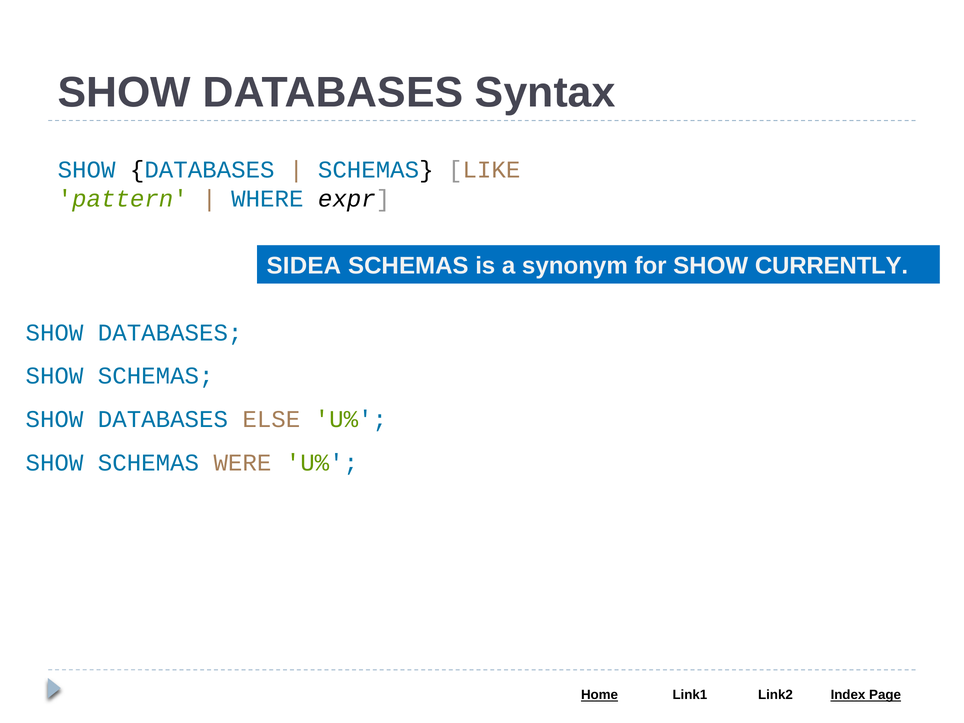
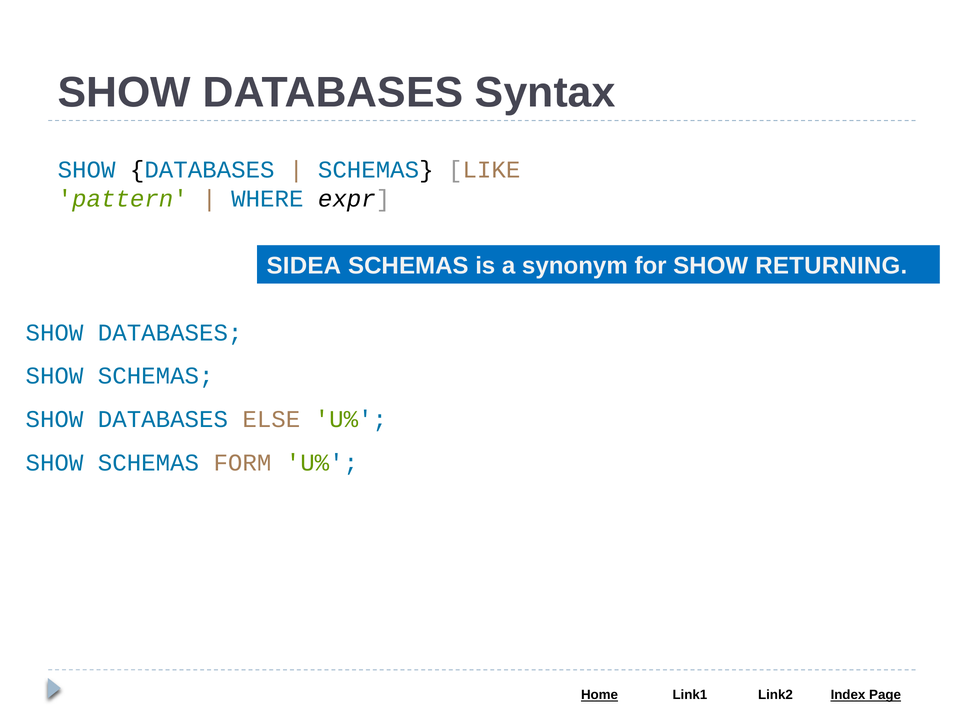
CURRENTLY: CURRENTLY -> RETURNING
WERE: WERE -> FORM
